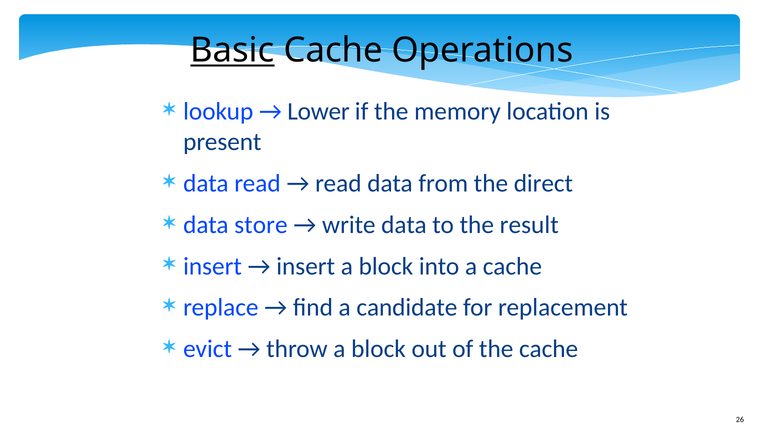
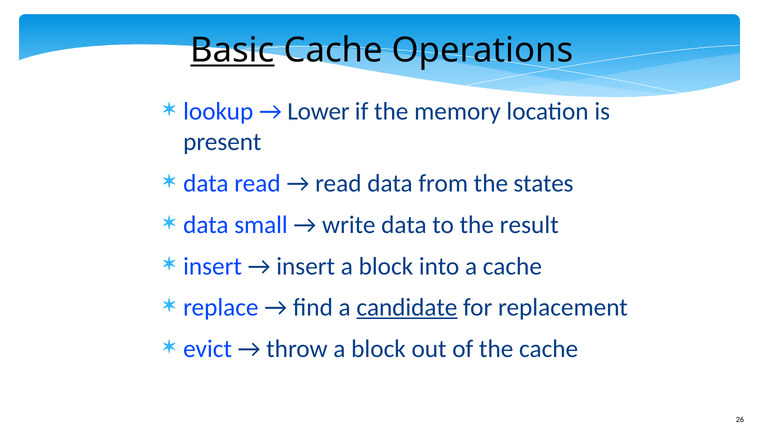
direct: direct -> states
store: store -> small
candidate underline: none -> present
